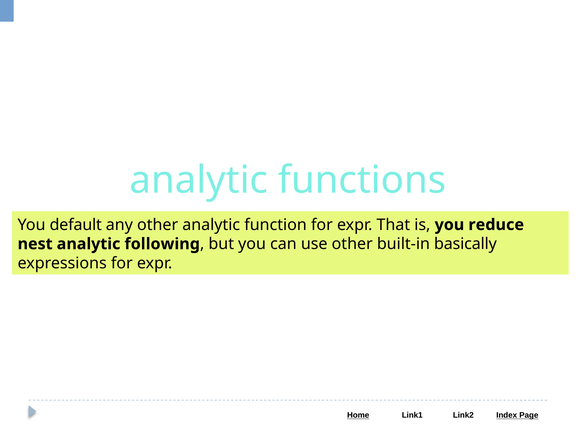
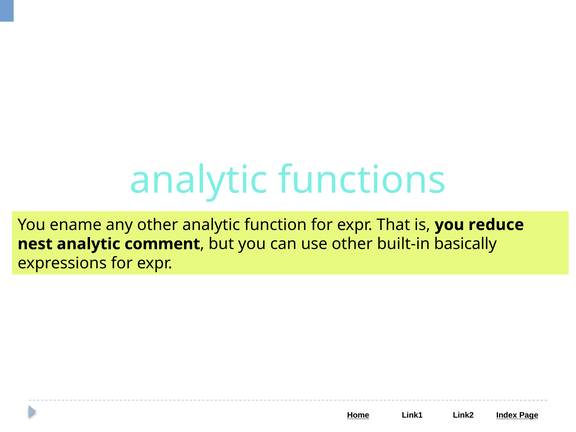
default: default -> ename
following: following -> comment
